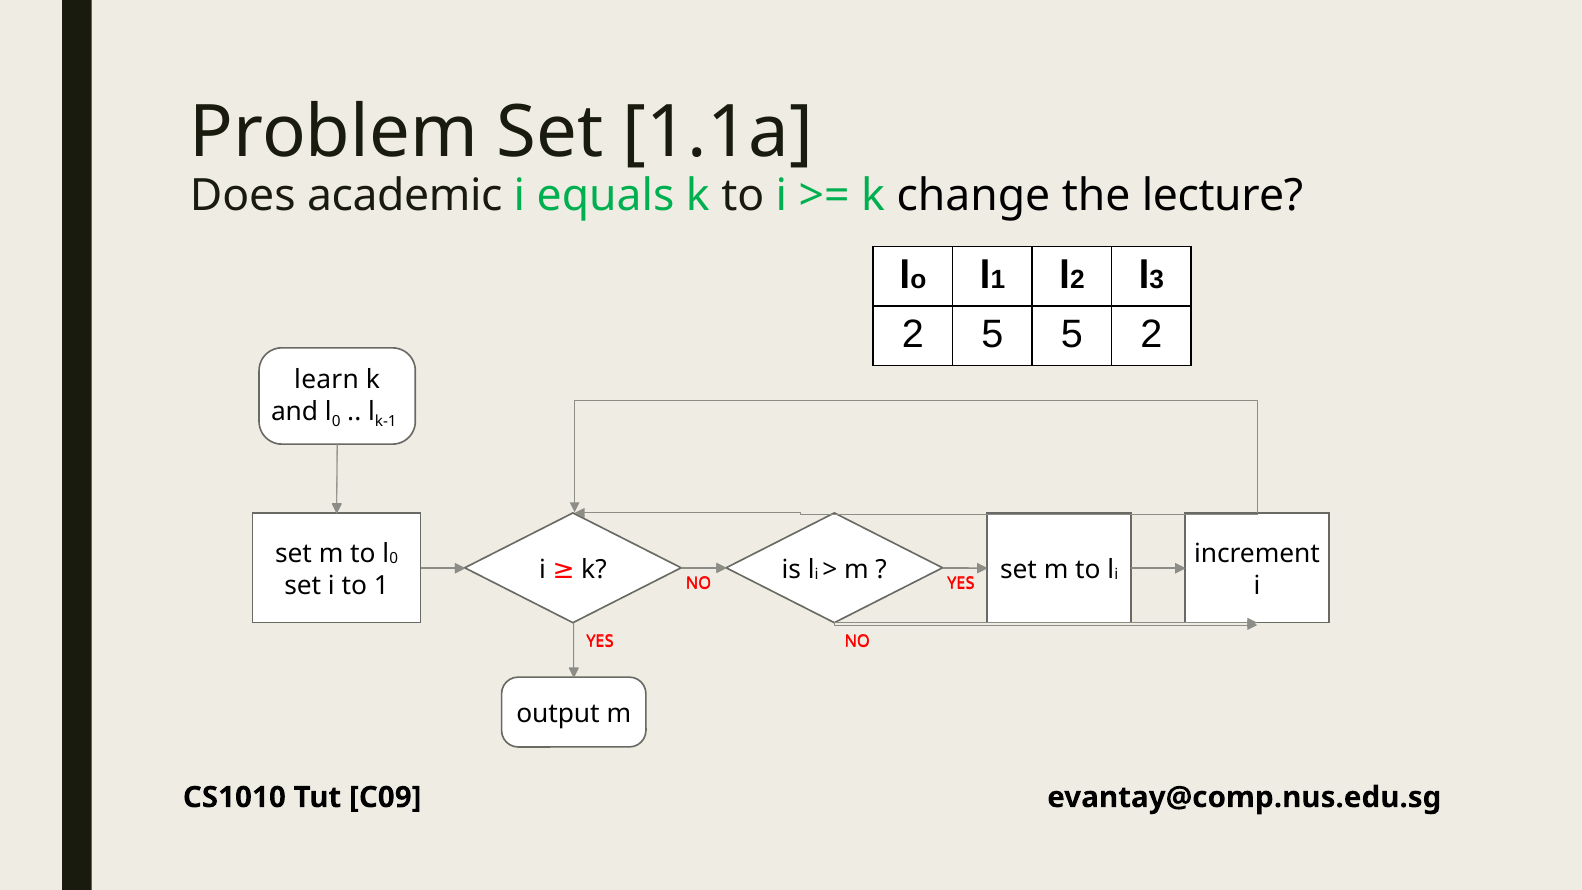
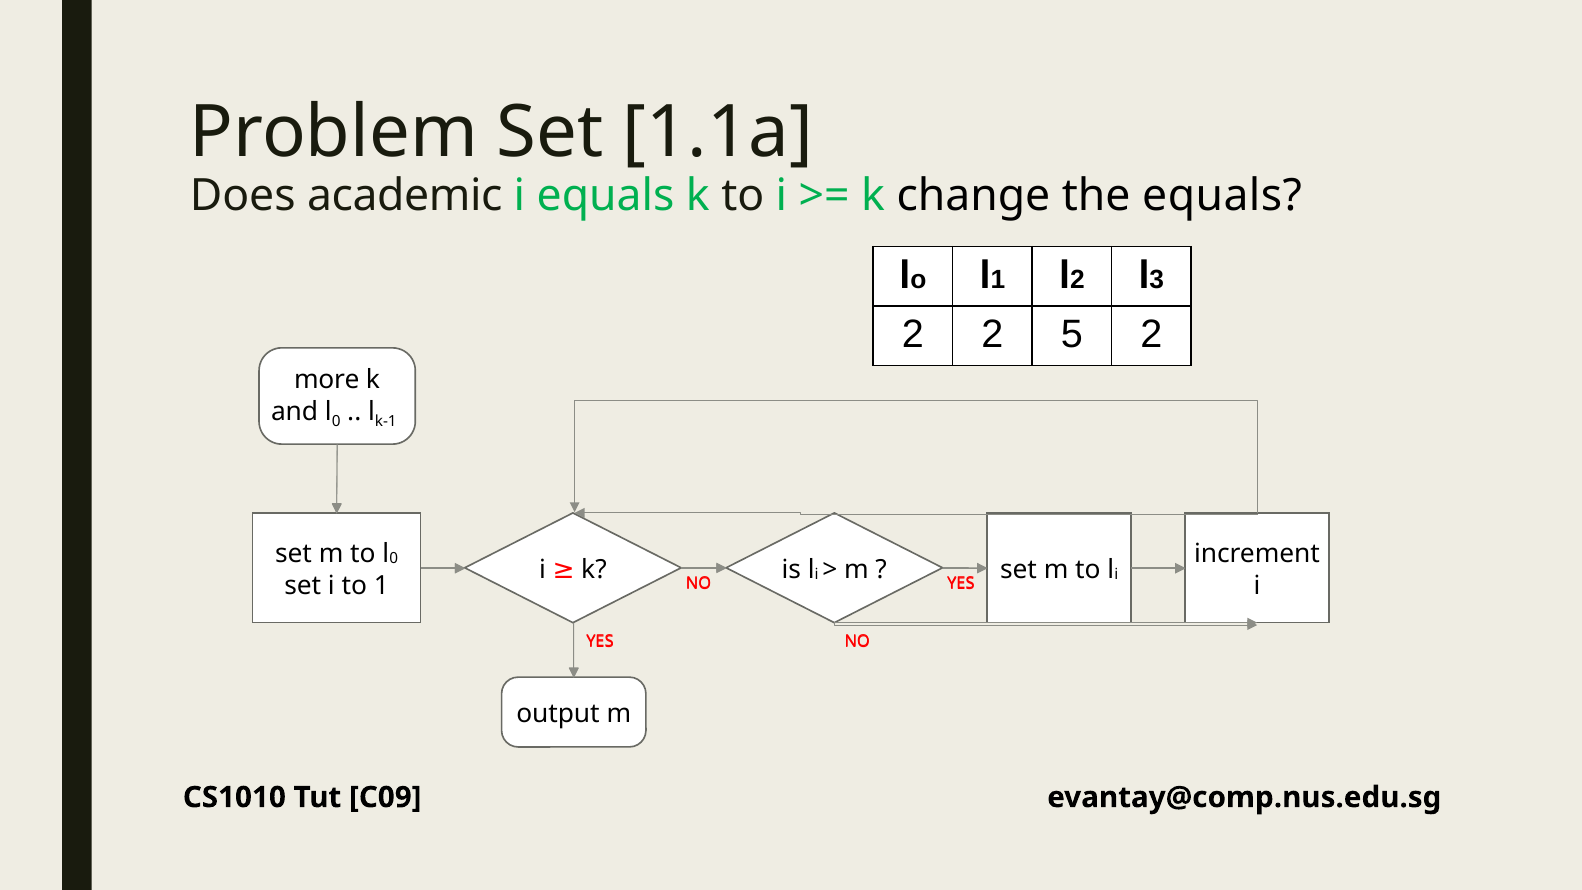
the lecture: lecture -> equals
2 5: 5 -> 2
learn: learn -> more
